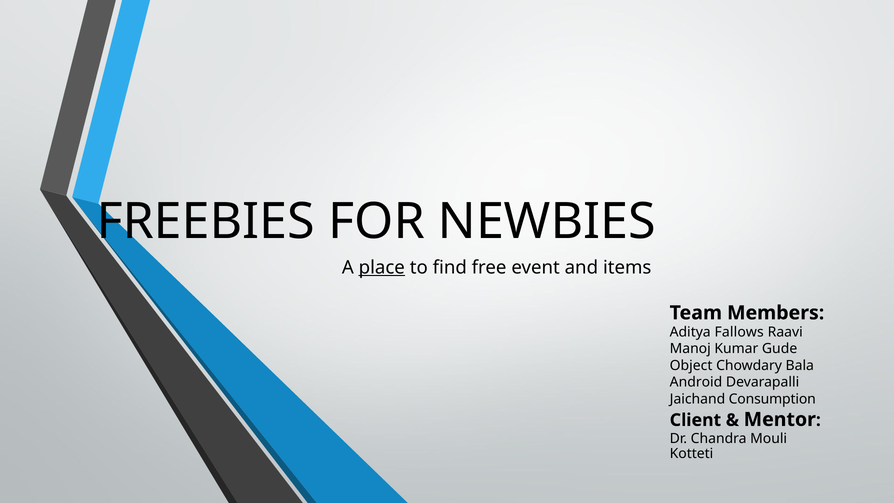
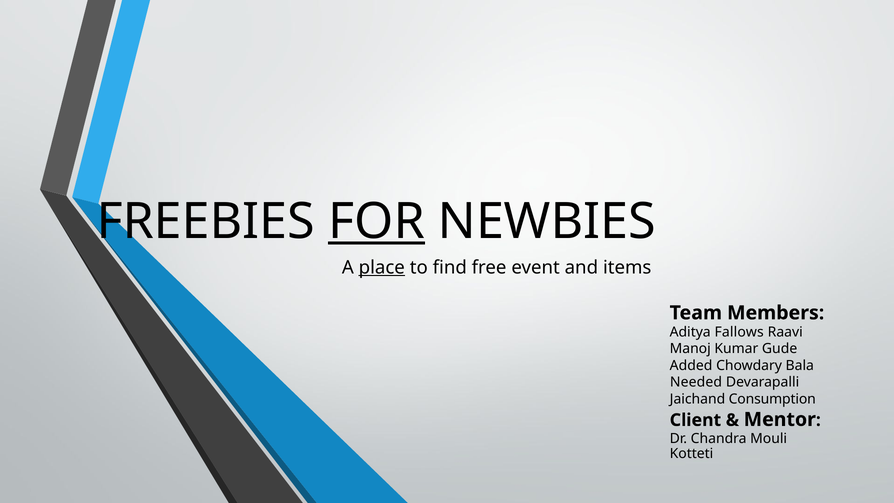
FOR underline: none -> present
Object: Object -> Added
Android: Android -> Needed
